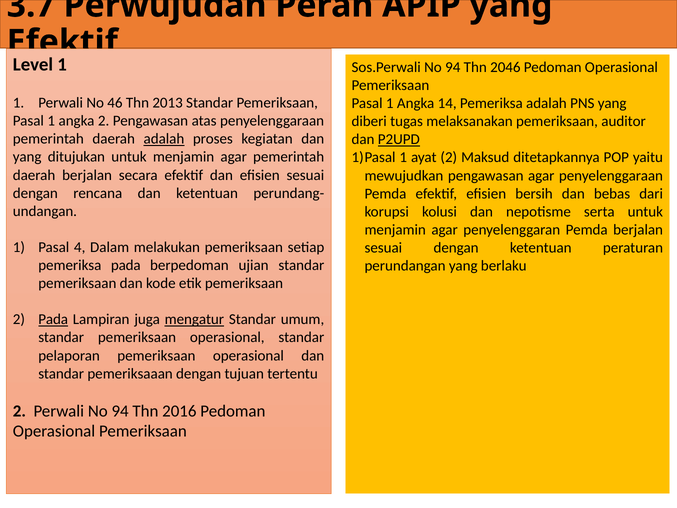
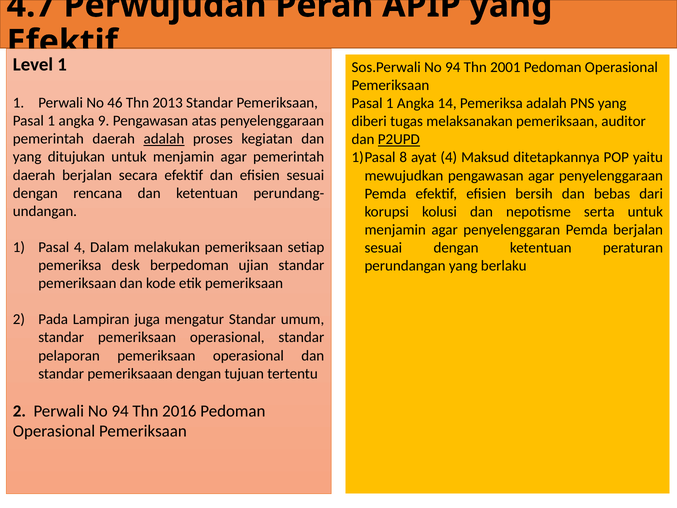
3.7: 3.7 -> 4.7
2046: 2046 -> 2001
angka 2: 2 -> 9
1 at (403, 157): 1 -> 8
ayat 2: 2 -> 4
pemeriksa pada: pada -> desk
Pada at (53, 319) underline: present -> none
mengatur underline: present -> none
